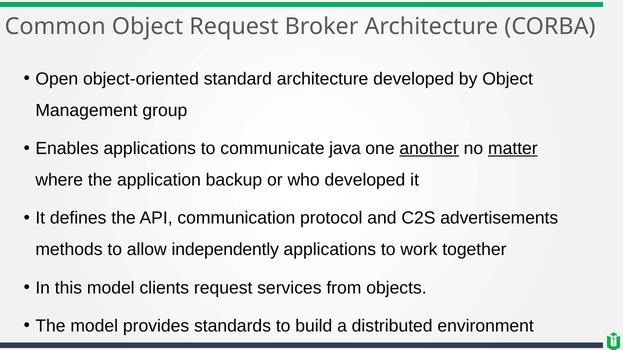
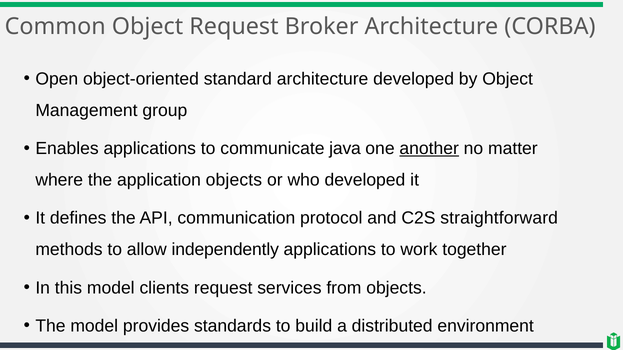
matter underline: present -> none
application backup: backup -> objects
advertisements: advertisements -> straightforward
